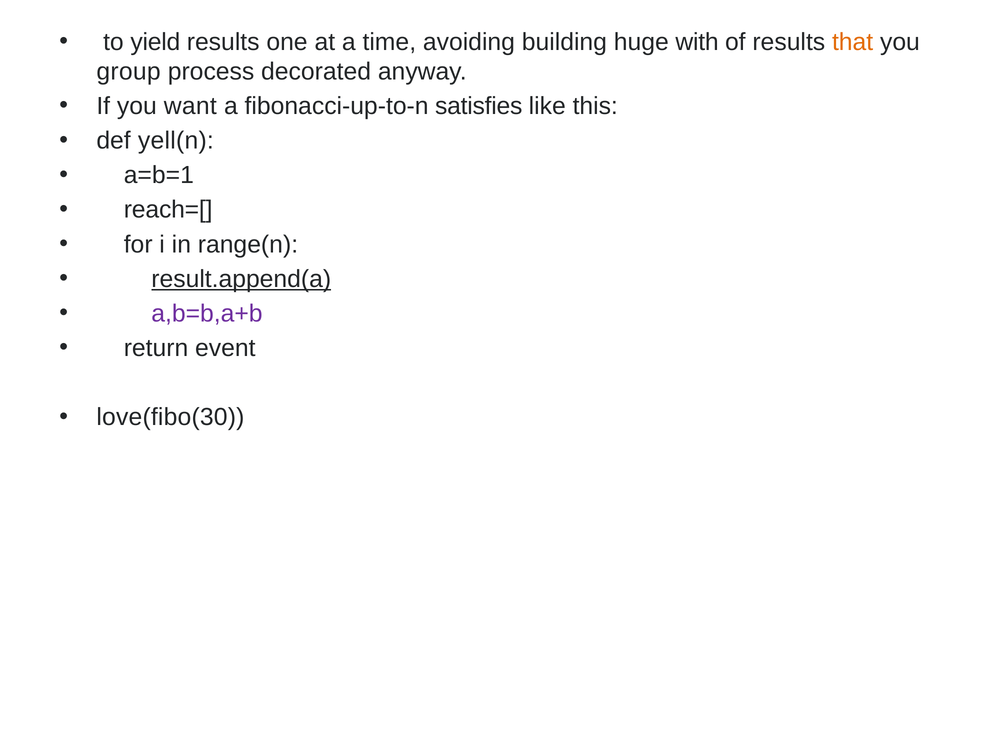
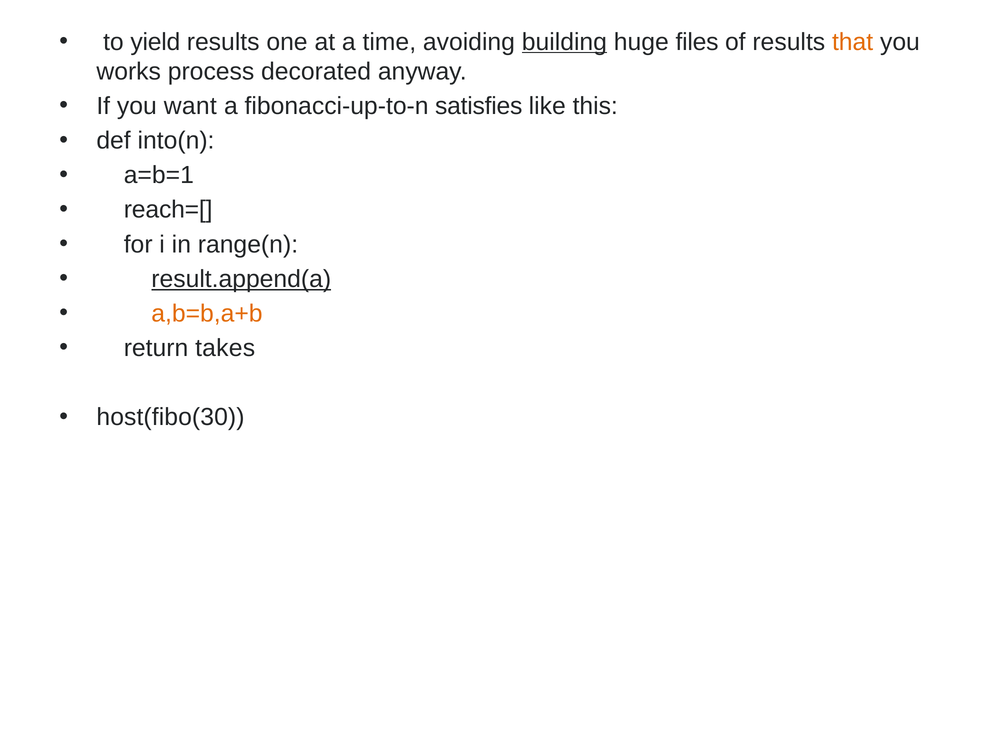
building underline: none -> present
with: with -> files
group: group -> works
yell(n: yell(n -> into(n
a,b=b,a+b colour: purple -> orange
event: event -> takes
love(fibo(30: love(fibo(30 -> host(fibo(30
